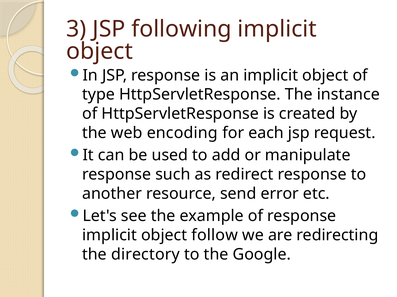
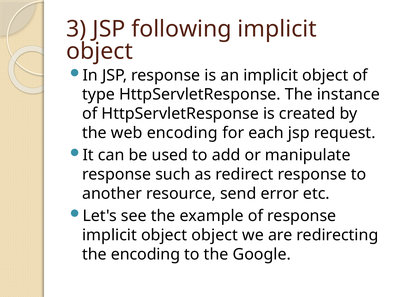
object follow: follow -> object
the directory: directory -> encoding
